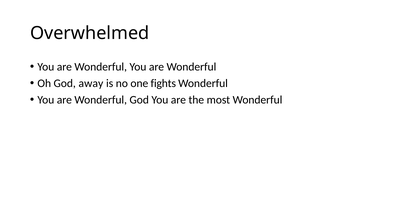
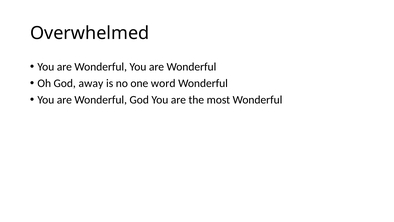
fights: fights -> word
